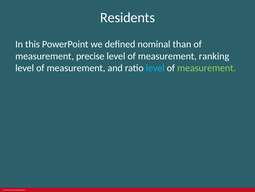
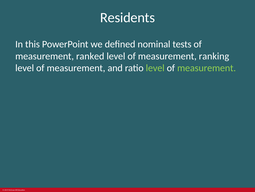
than: than -> tests
precise: precise -> ranked
level at (155, 68) colour: light blue -> light green
